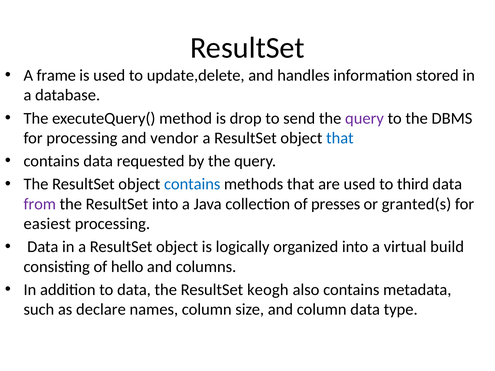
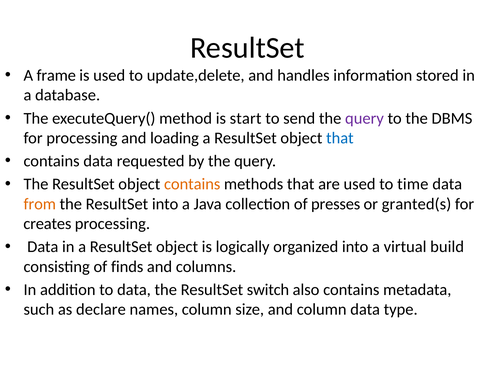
drop: drop -> start
vendor: vendor -> loading
contains at (192, 184) colour: blue -> orange
third: third -> time
from colour: purple -> orange
easiest: easiest -> creates
hello: hello -> finds
keogh: keogh -> switch
